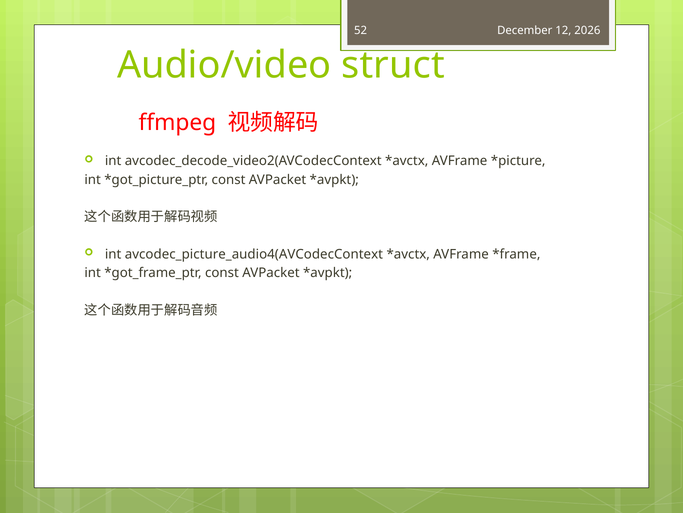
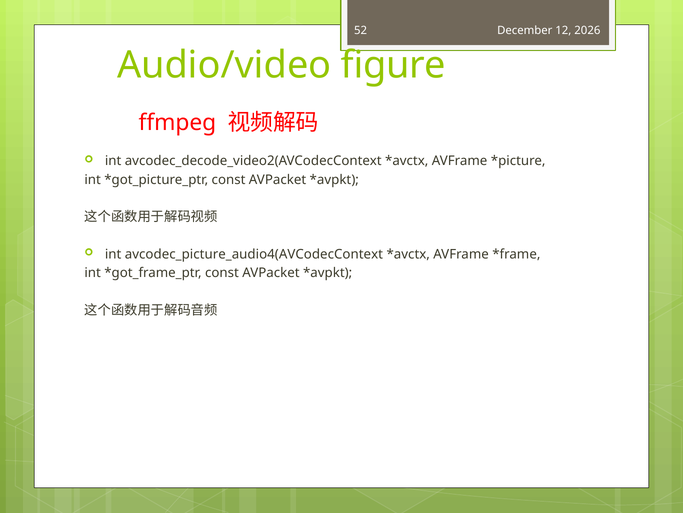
struct: struct -> figure
